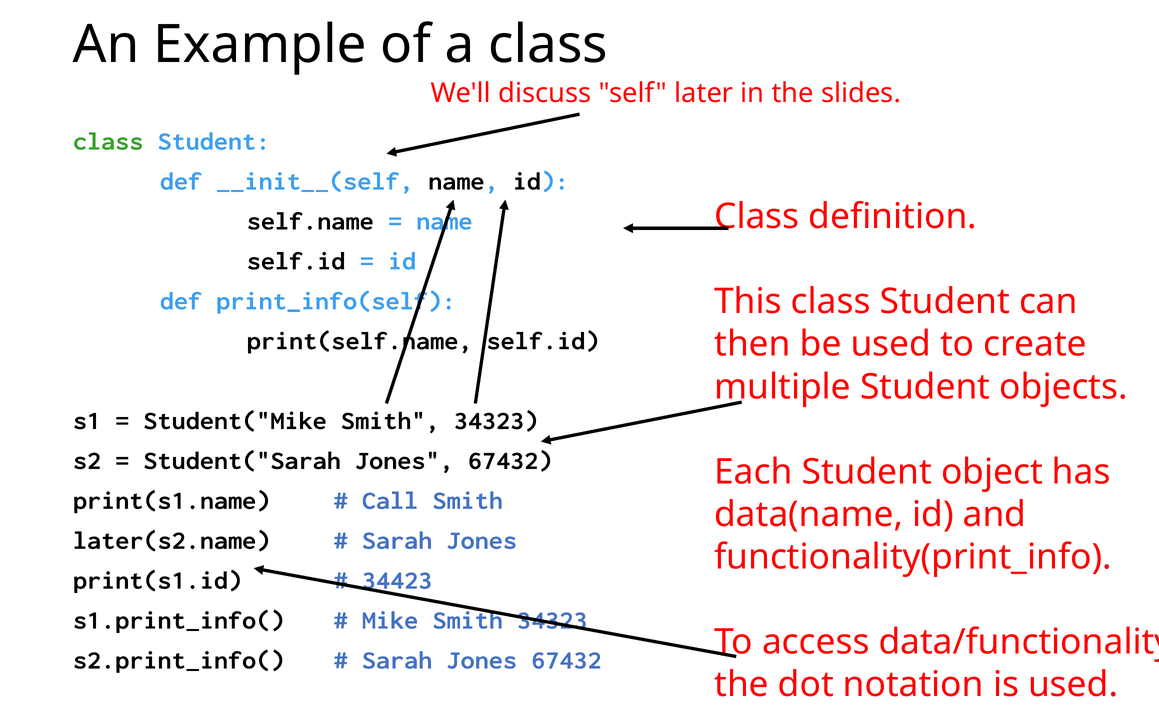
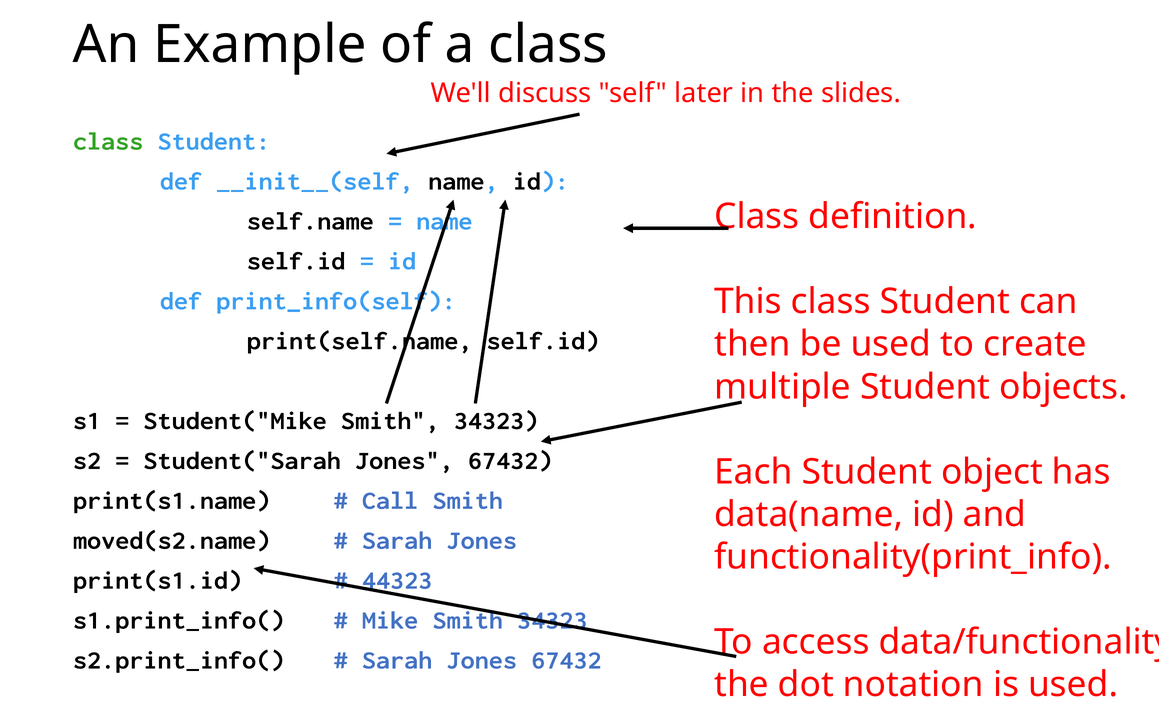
later(s2.name: later(s2.name -> moved(s2.name
34423: 34423 -> 44323
